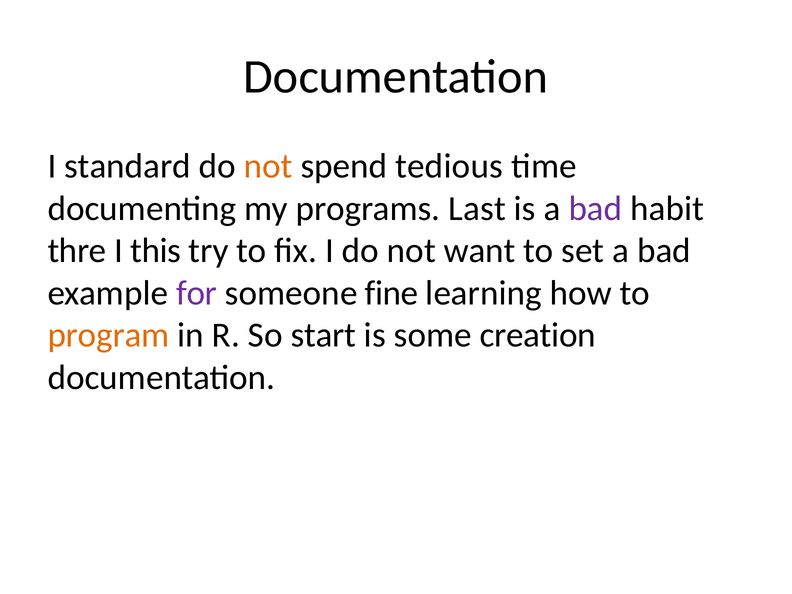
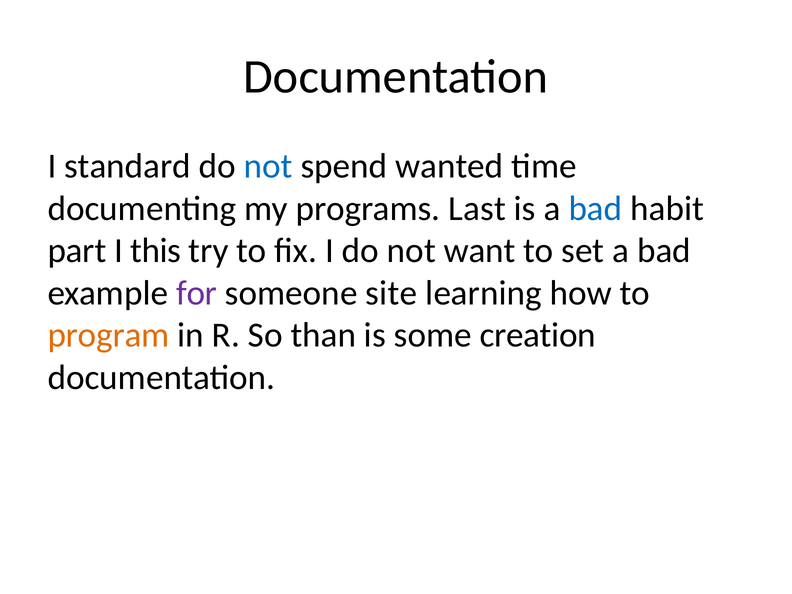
not at (268, 166) colour: orange -> blue
tedious: tedious -> wanted
bad at (595, 208) colour: purple -> blue
thre: thre -> part
fine: fine -> site
start: start -> than
